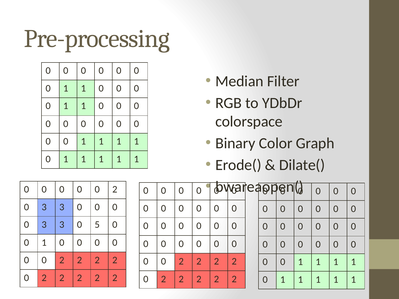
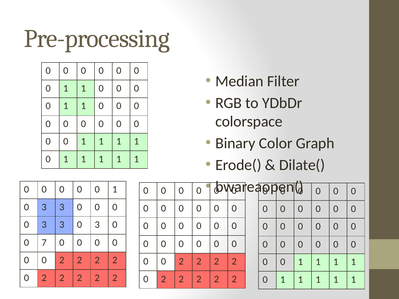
2 at (115, 190): 2 -> 1
3 0 5: 5 -> 3
1 at (44, 243): 1 -> 7
